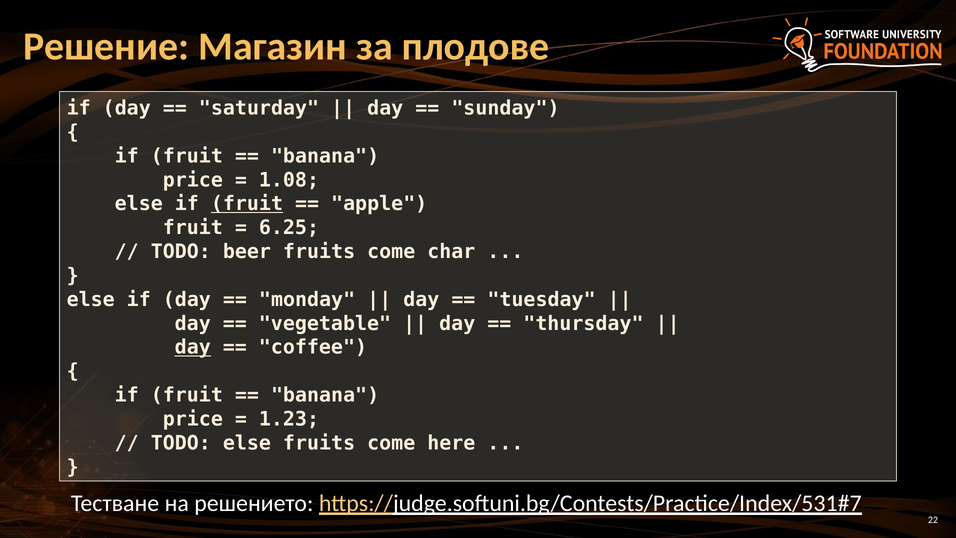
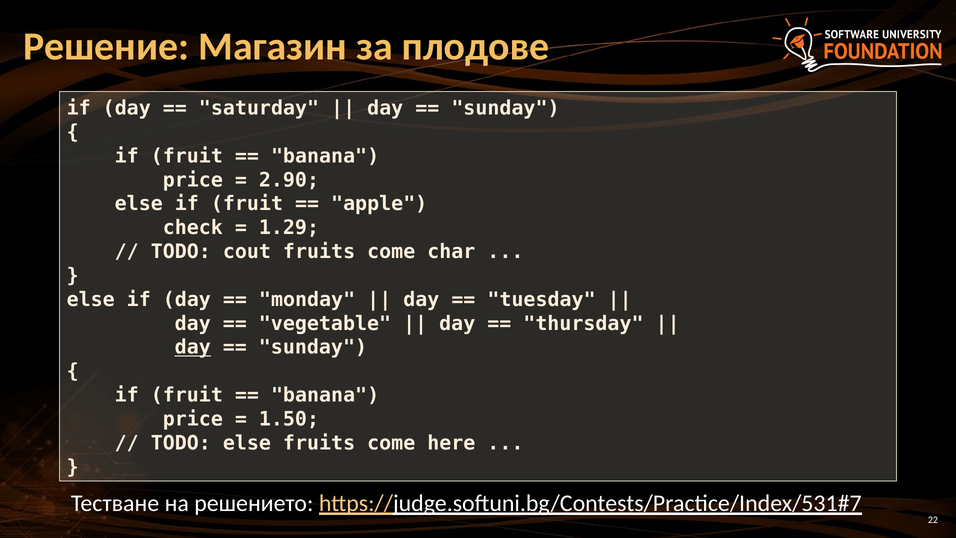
1.08: 1.08 -> 2.90
fruit at (247, 204) underline: present -> none
fruit at (193, 228): fruit -> check
6.25: 6.25 -> 1.29
beer: beer -> cout
coffee at (313, 347): coffee -> sunday
1.23: 1.23 -> 1.50
